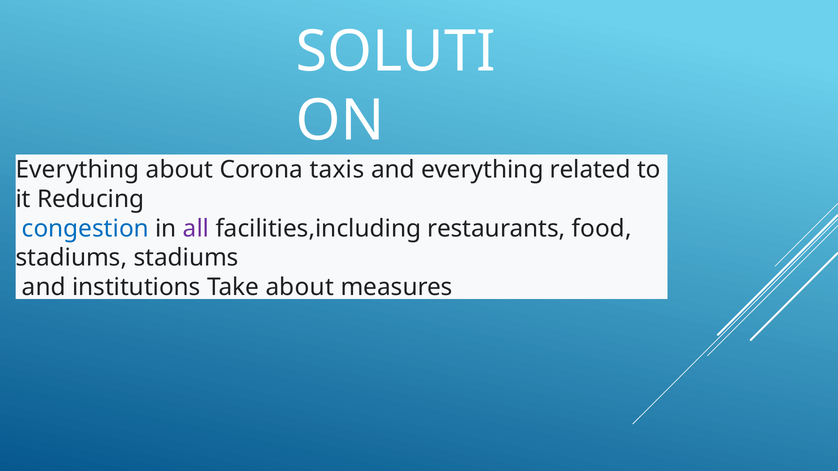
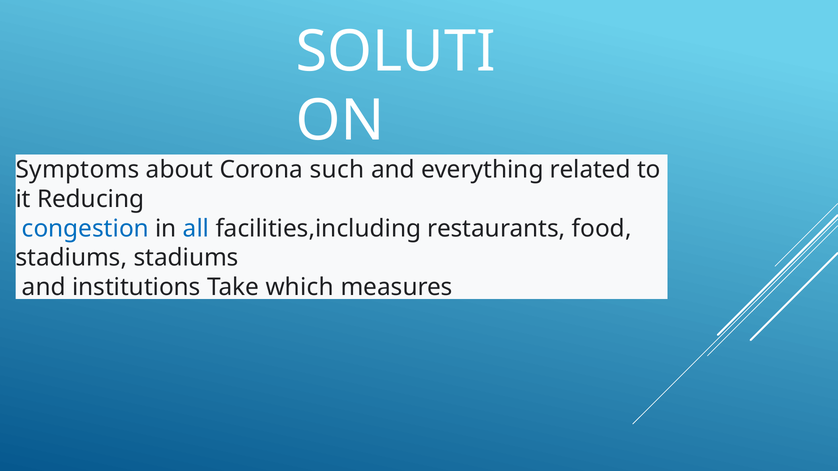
Everything at (78, 170): Everything -> Symptoms
taxis: taxis -> such
all colour: purple -> blue
Take about: about -> which
